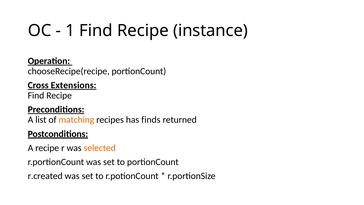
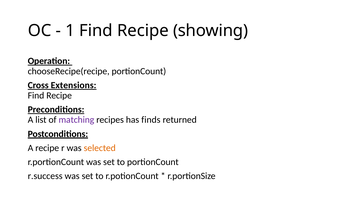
instance: instance -> showing
matching colour: orange -> purple
r.created: r.created -> r.success
